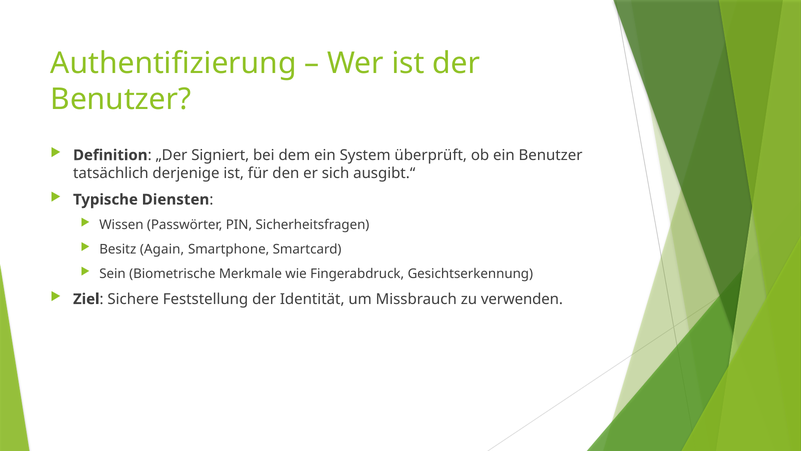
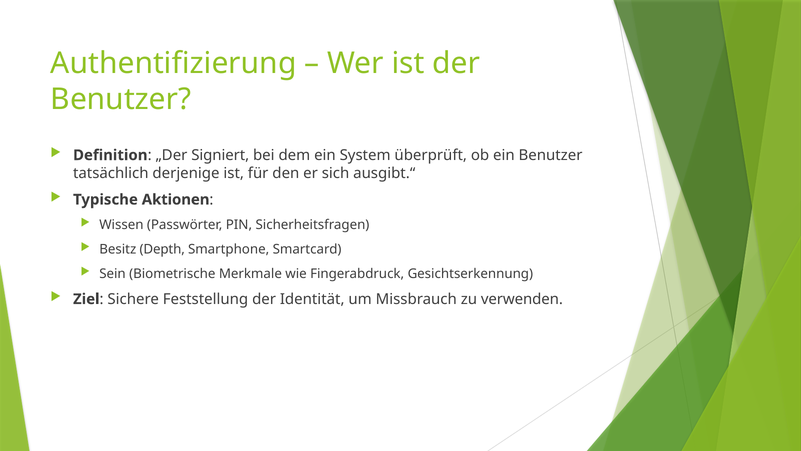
Diensten: Diensten -> Aktionen
Again: Again -> Depth
